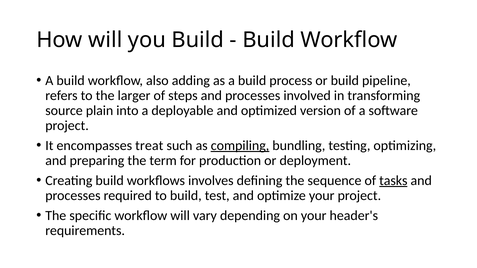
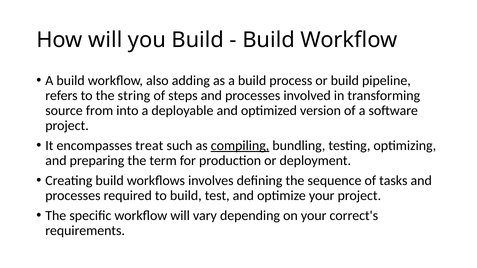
larger: larger -> string
plain: plain -> from
tasks underline: present -> none
header's: header's -> correct's
